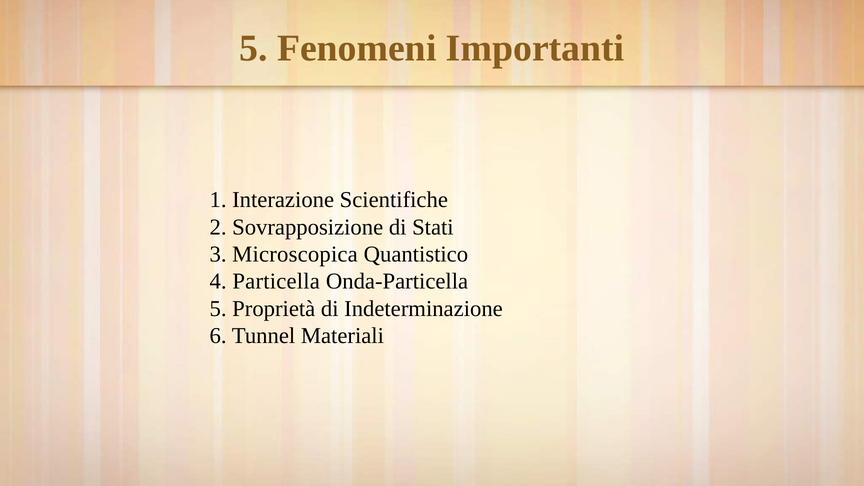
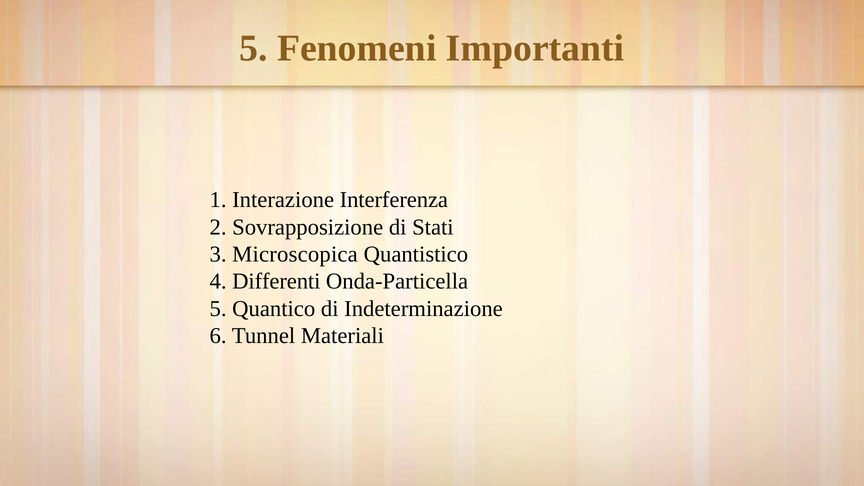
Scientifiche: Scientifiche -> Interferenza
Particella: Particella -> Differenti
Proprietà: Proprietà -> Quantico
